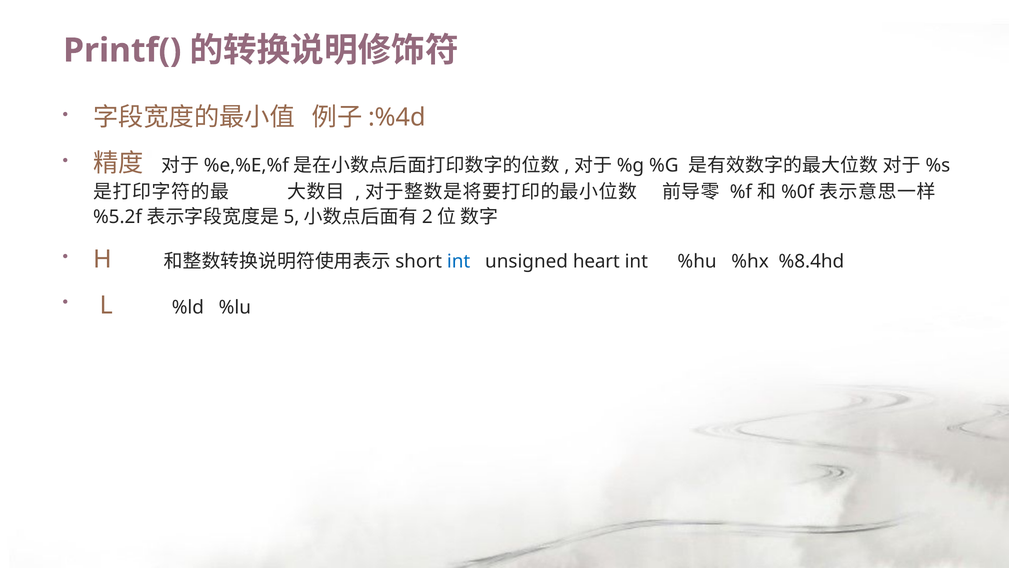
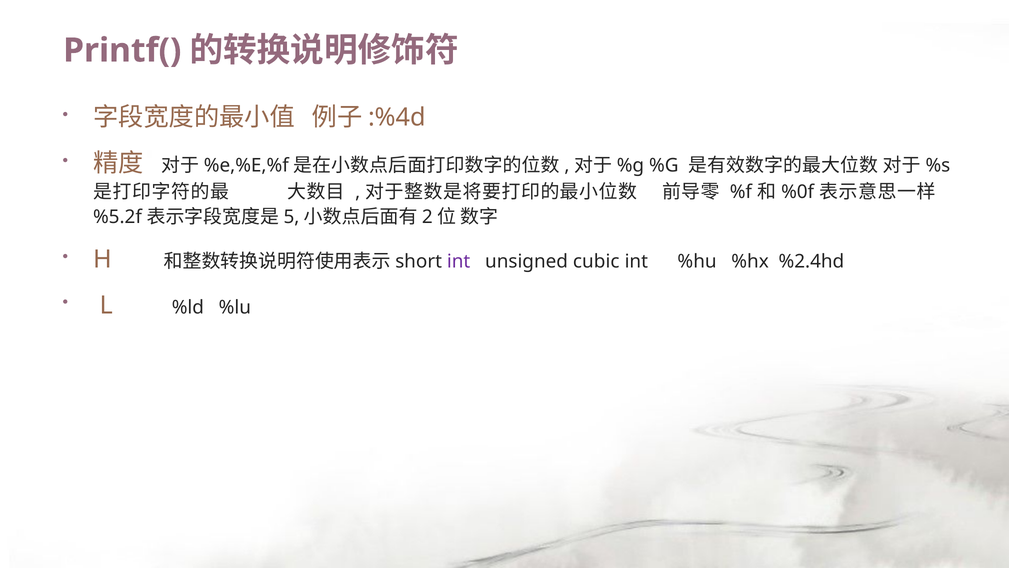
int at (459, 261) colour: blue -> purple
heart: heart -> cubic
%8.4hd: %8.4hd -> %2.4hd
